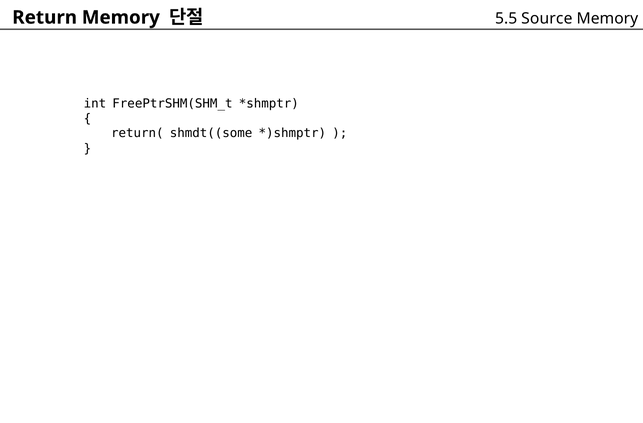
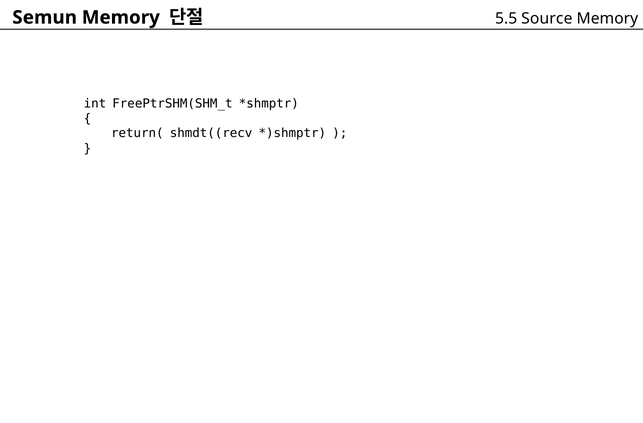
Return: Return -> Semun
shmdt((some: shmdt((some -> shmdt((recv
